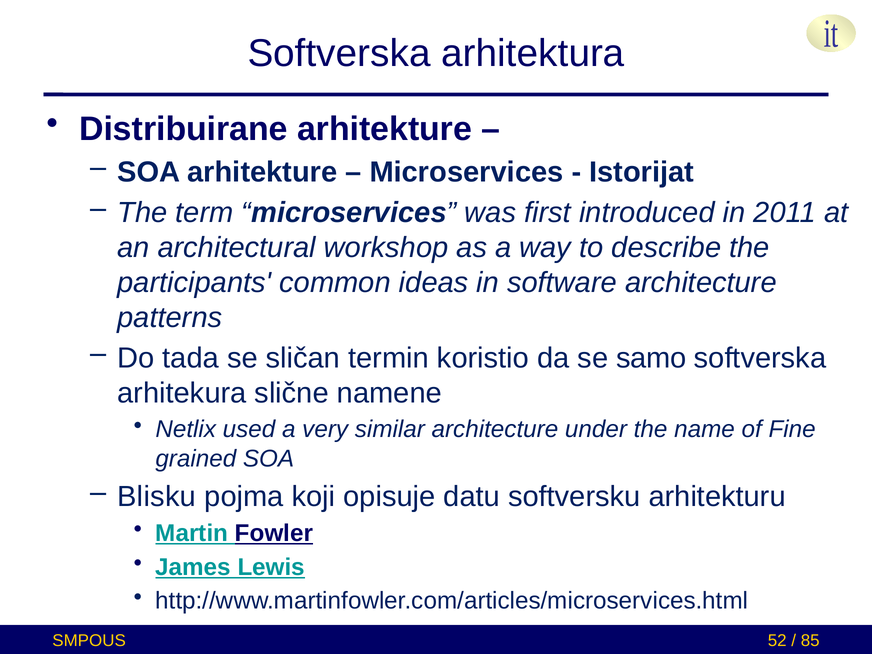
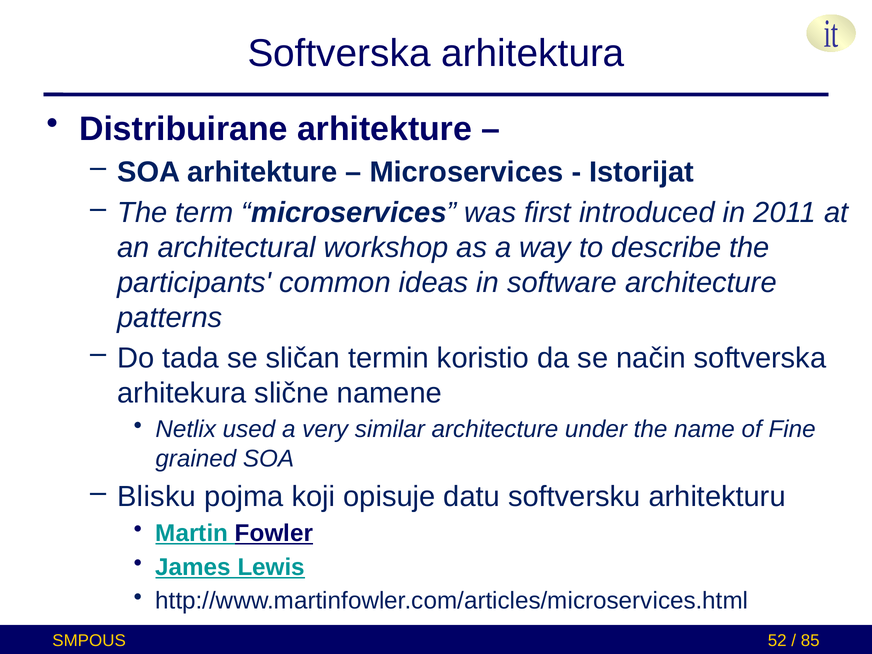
samo: samo -> način
